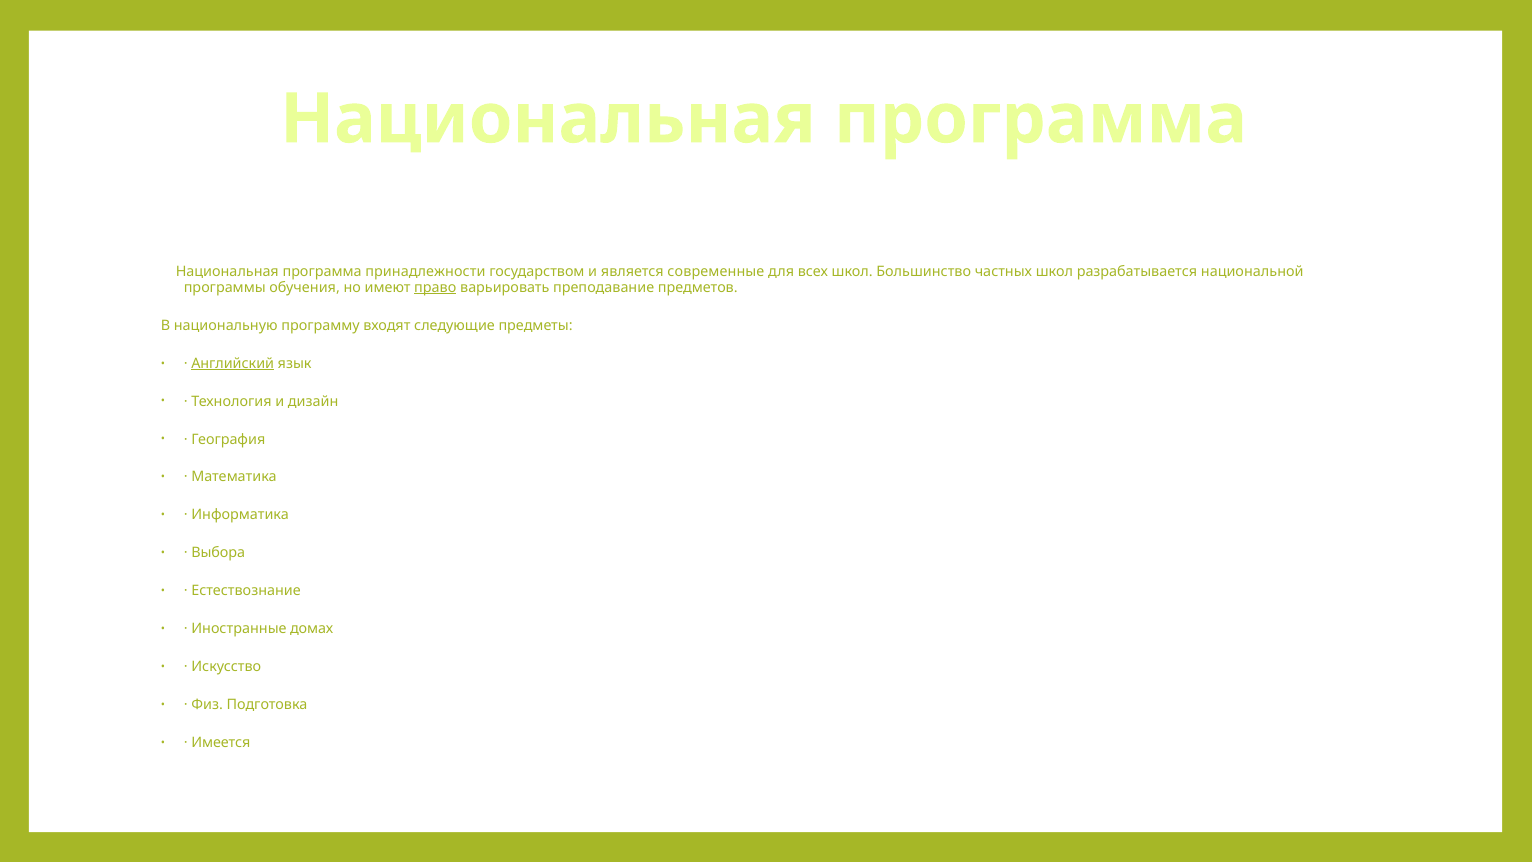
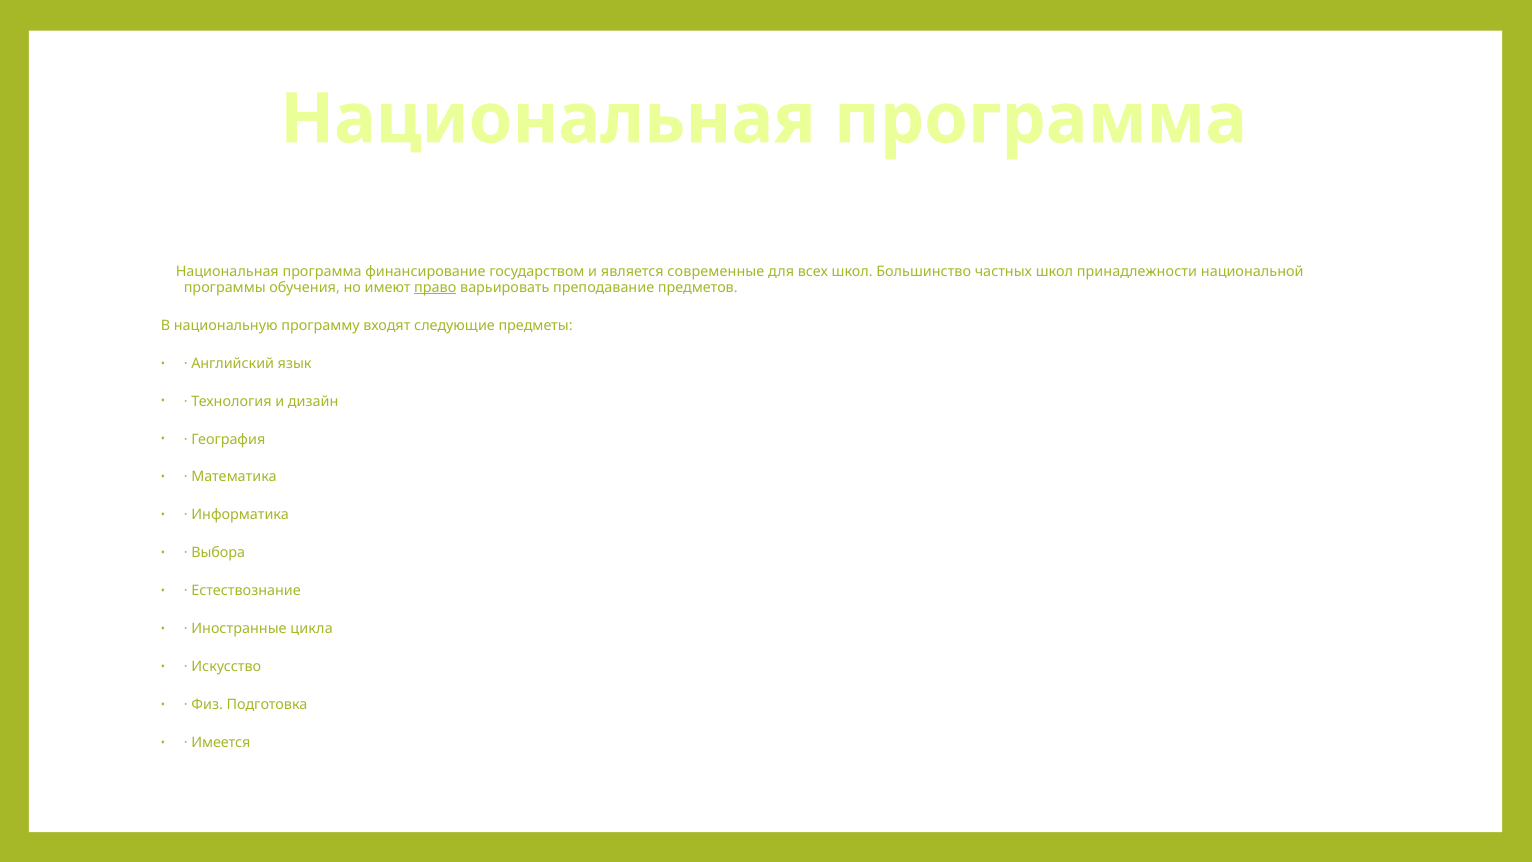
принадлежности: принадлежности -> финансирование
разрабатывается: разрабатывается -> принадлежности
Английский underline: present -> none
домах: домах -> цикла
